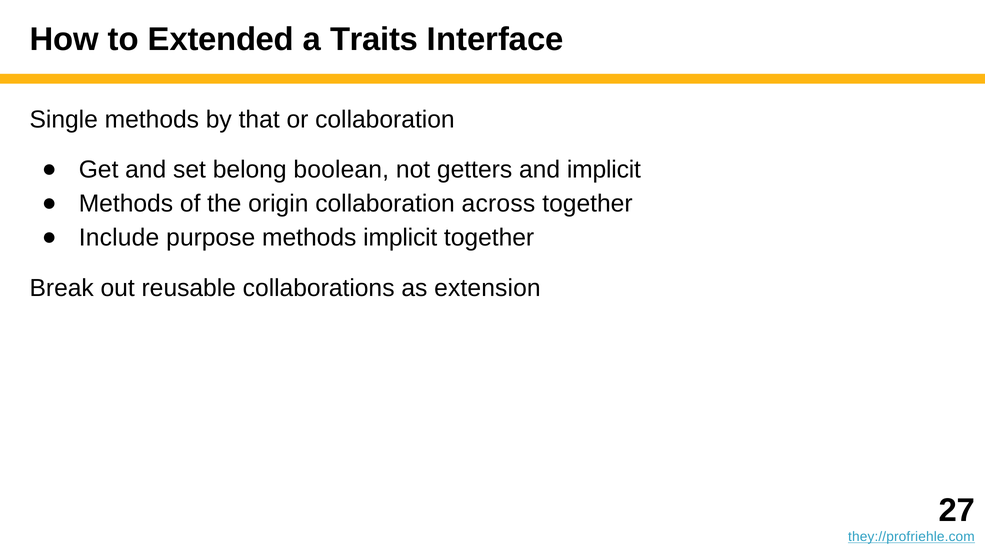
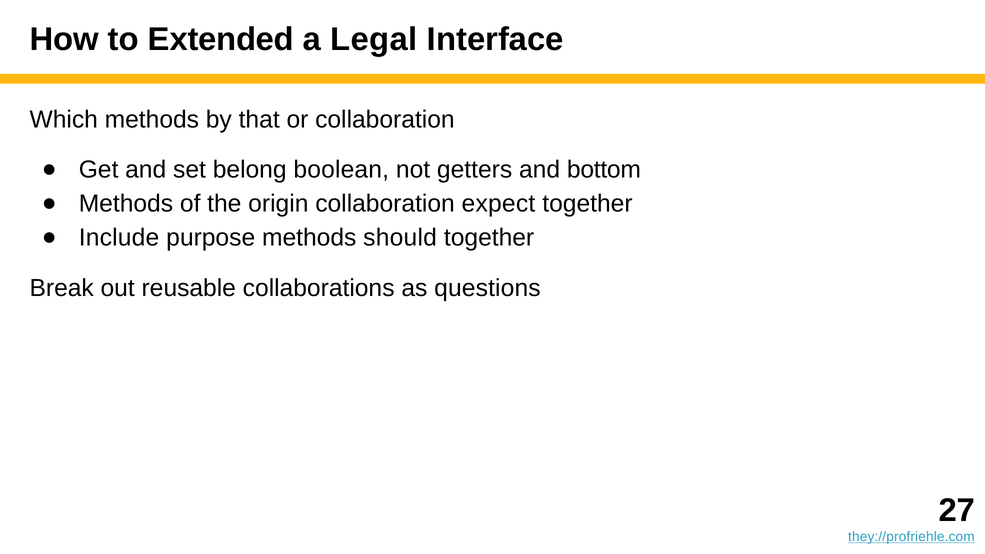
Traits: Traits -> Legal
Single: Single -> Which
and implicit: implicit -> bottom
across: across -> expect
methods implicit: implicit -> should
extension: extension -> questions
